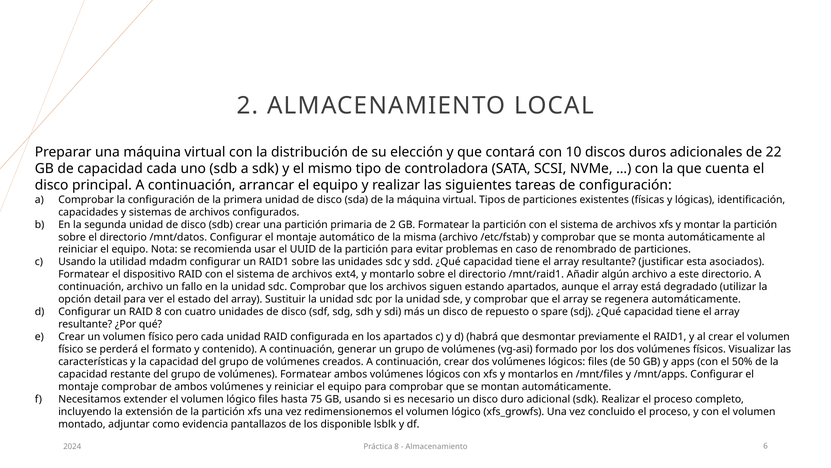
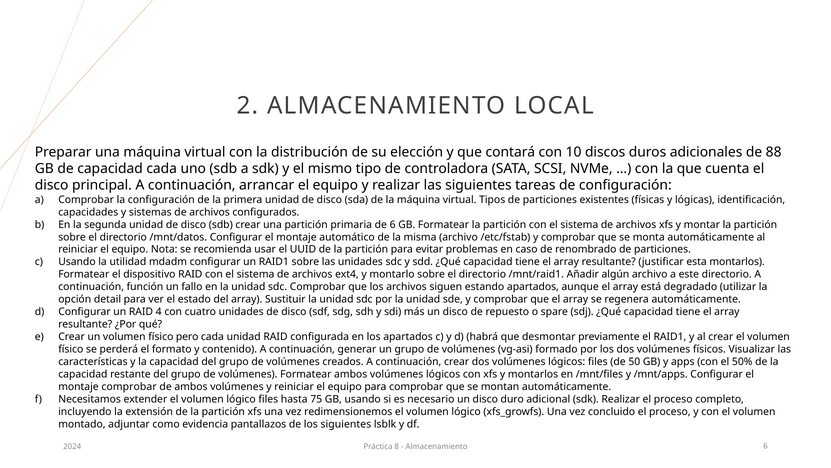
22: 22 -> 88
de 2: 2 -> 6
esta asociados: asociados -> montarlos
continuación archivo: archivo -> función
RAID 8: 8 -> 4
los disponible: disponible -> siguientes
